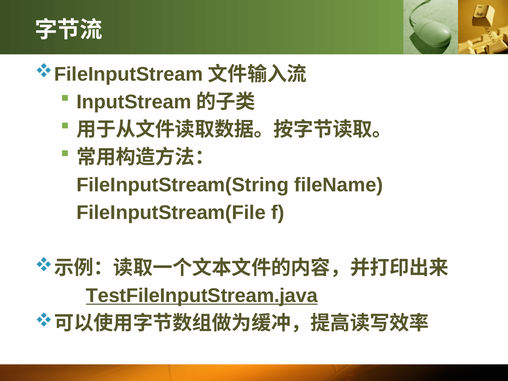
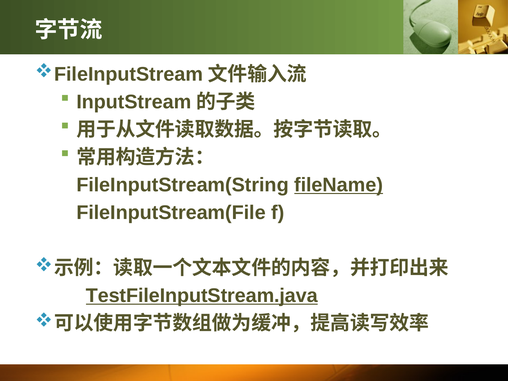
fileName underline: none -> present
